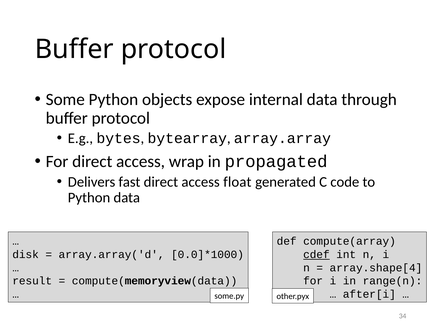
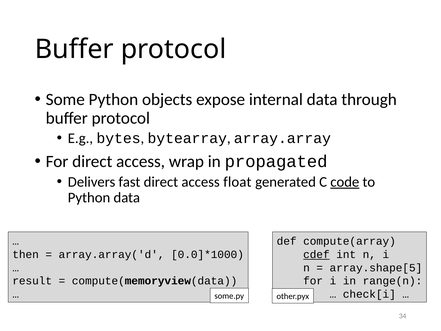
code underline: none -> present
disk: disk -> then
array.shape[4: array.shape[4 -> array.shape[5
after[i: after[i -> check[i
